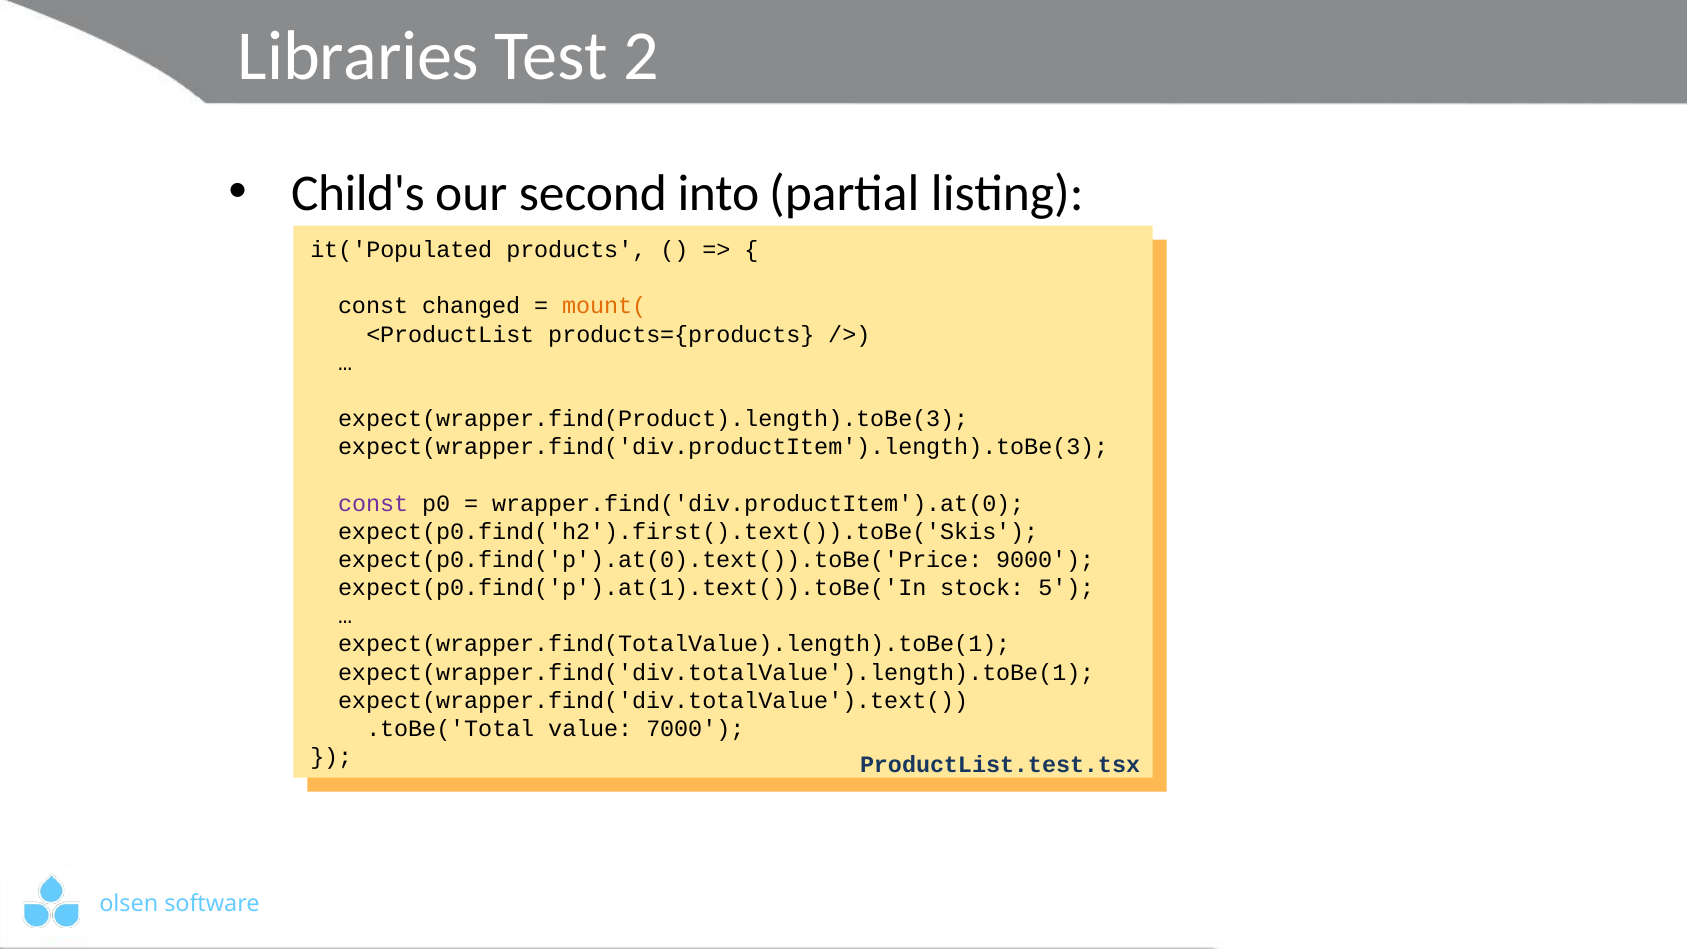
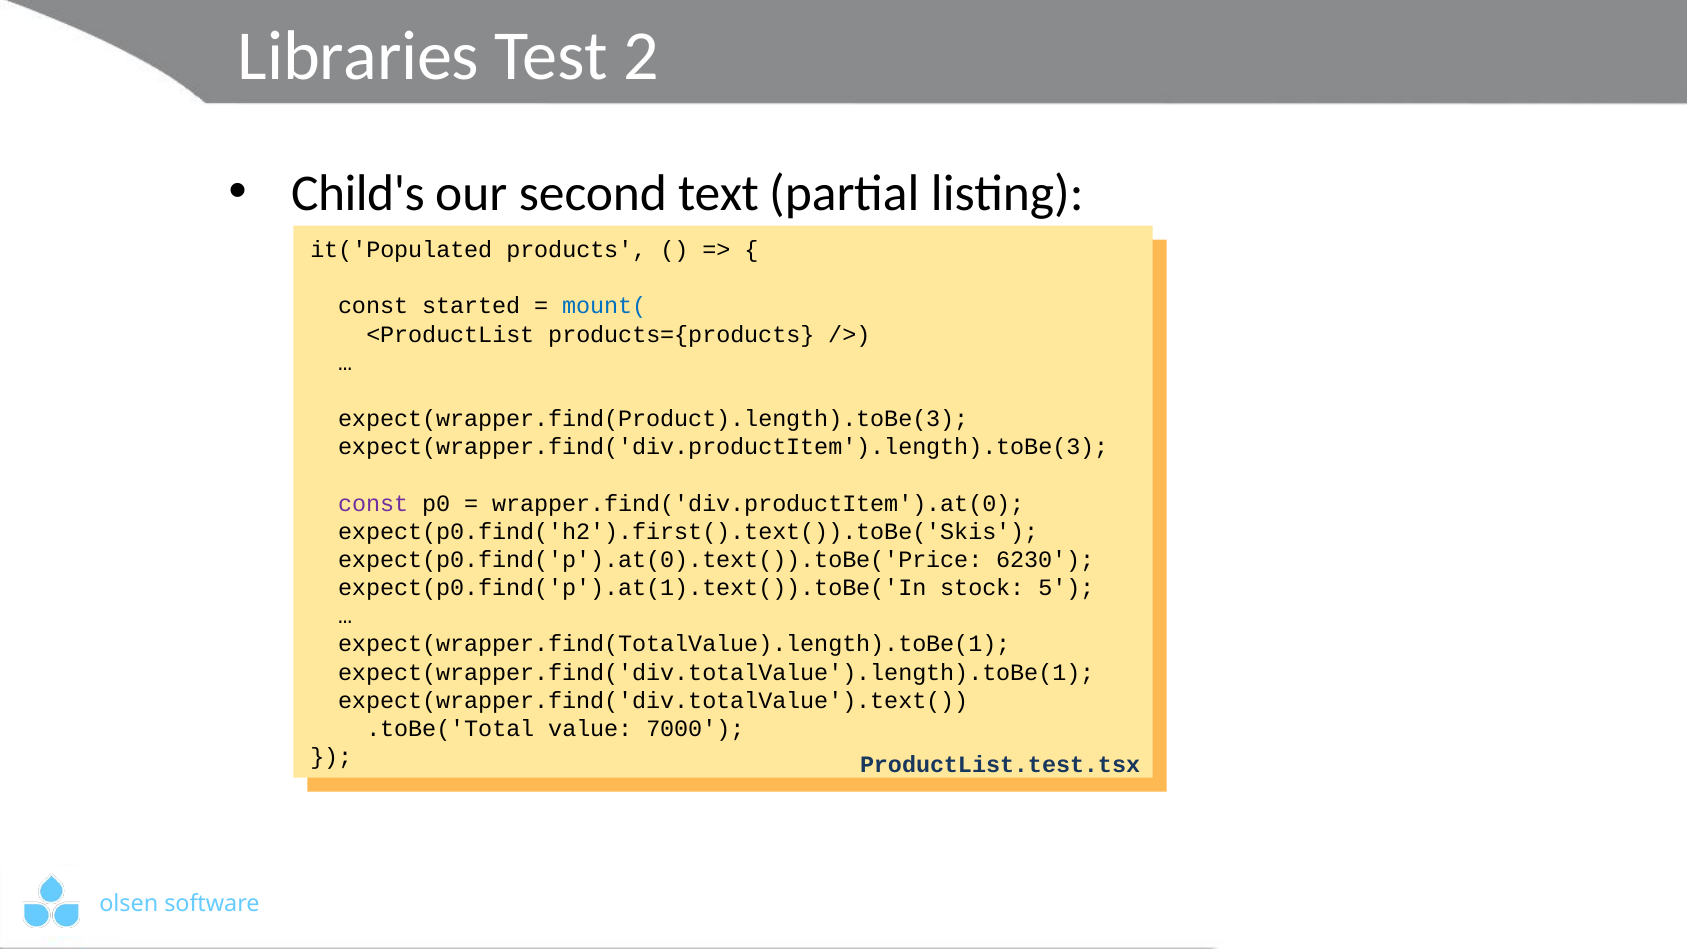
into: into -> text
changed: changed -> started
mount( at (604, 306) colour: orange -> blue
9000: 9000 -> 6230
